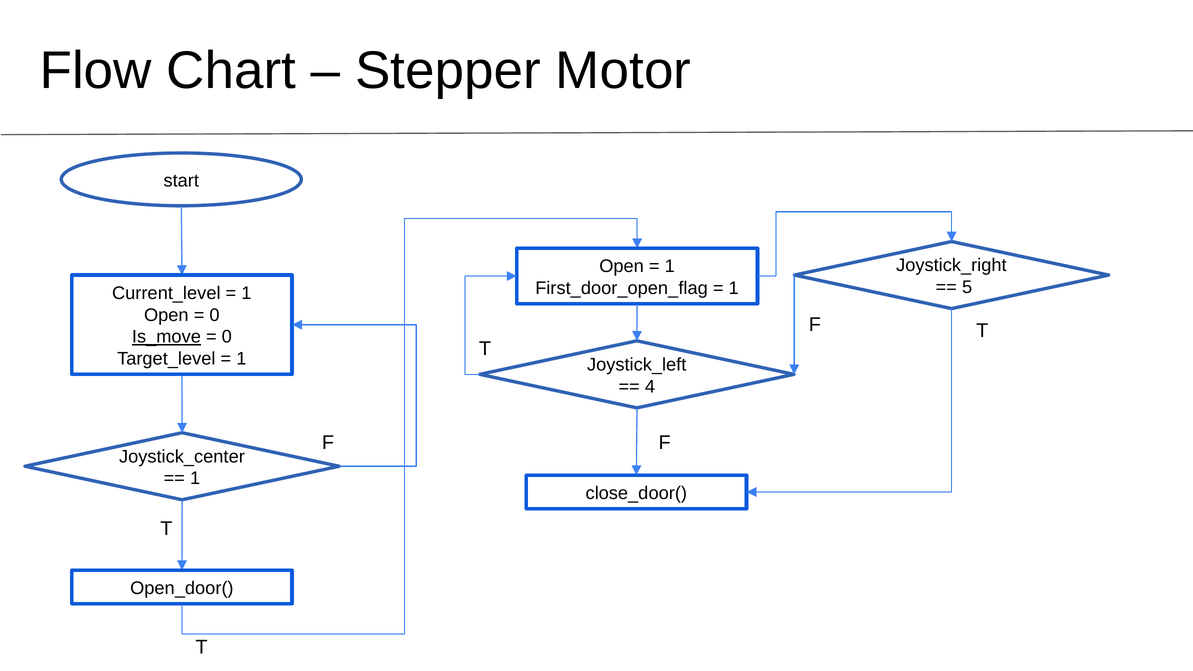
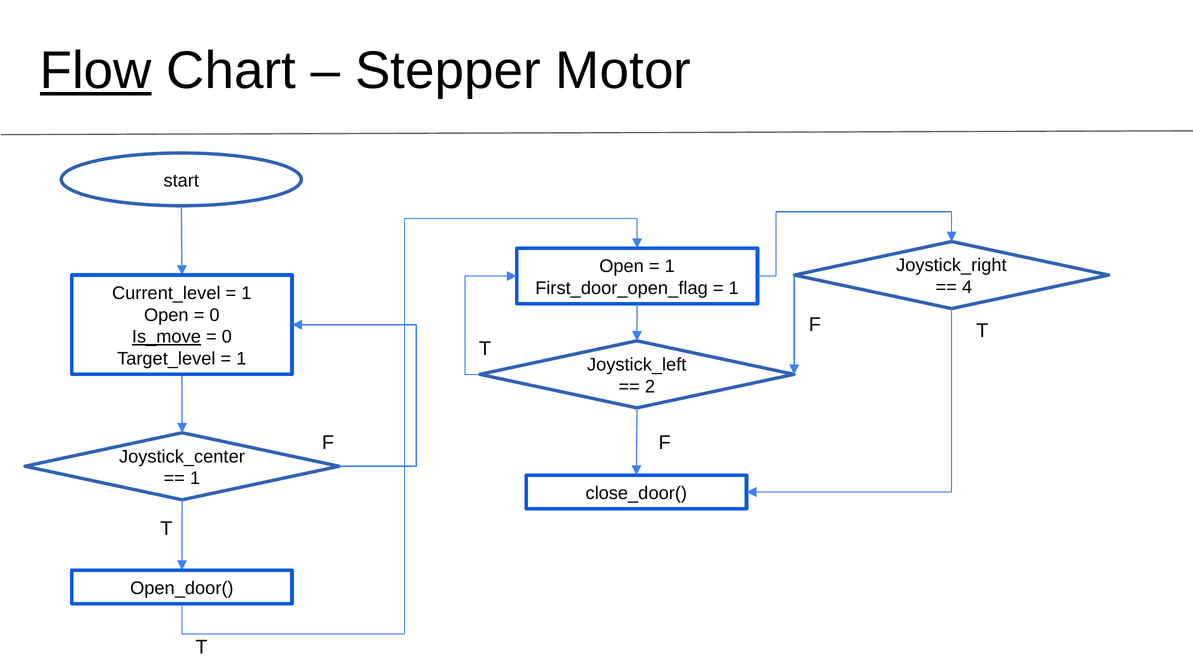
Flow underline: none -> present
5: 5 -> 4
4: 4 -> 2
